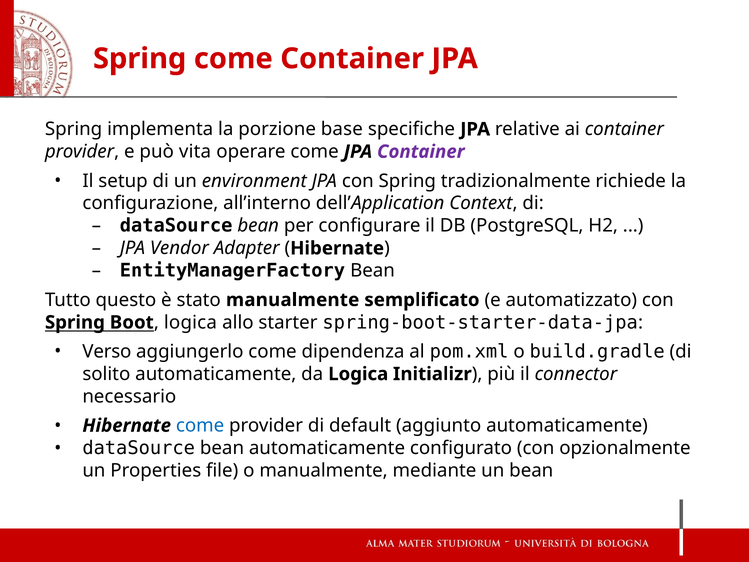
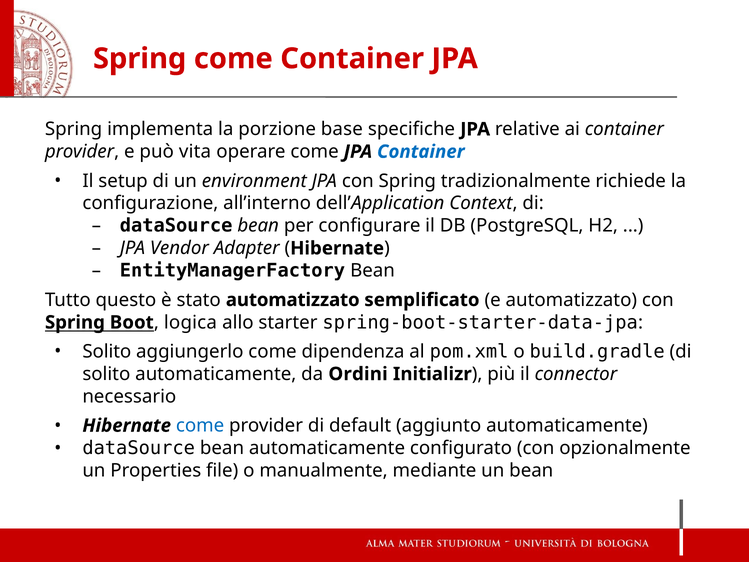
Container at (421, 152) colour: purple -> blue
stato manualmente: manualmente -> automatizzato
Verso at (107, 351): Verso -> Solito
da Logica: Logica -> Ordini
